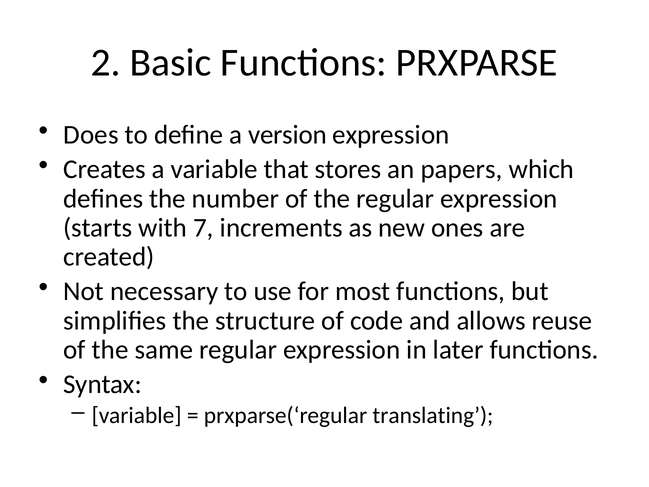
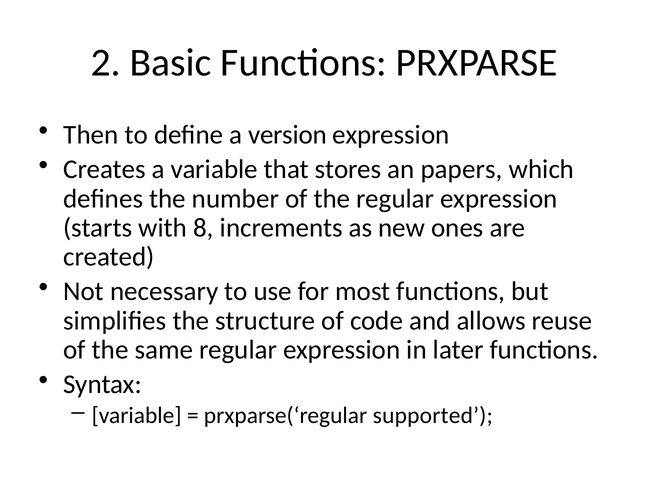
Does: Does -> Then
7: 7 -> 8
translating: translating -> supported
